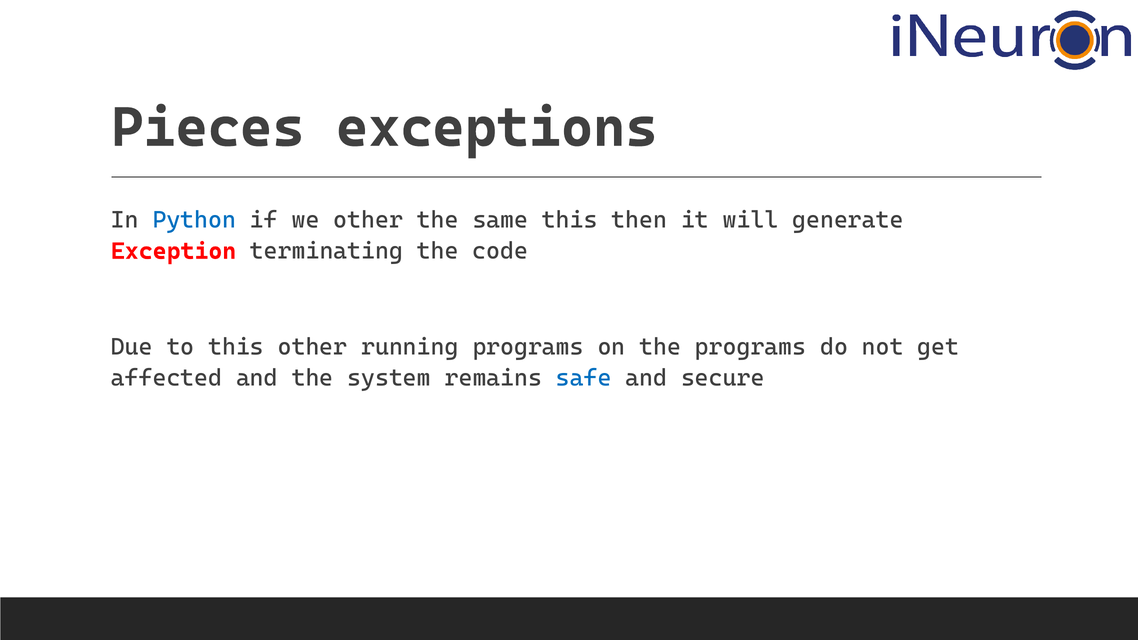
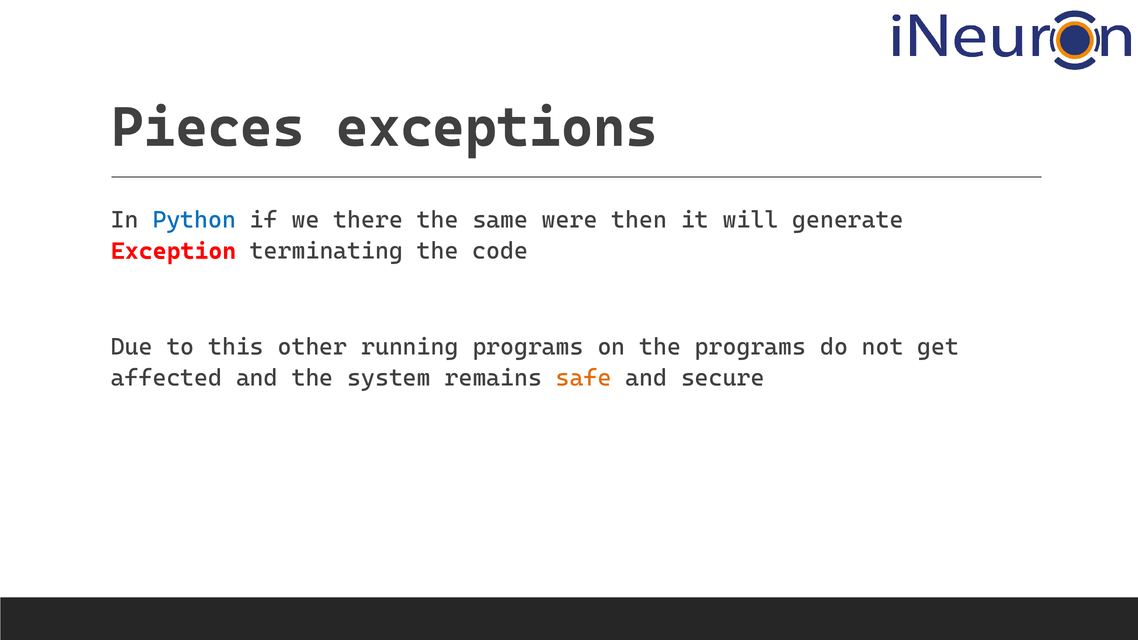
we other: other -> there
same this: this -> were
safe colour: blue -> orange
